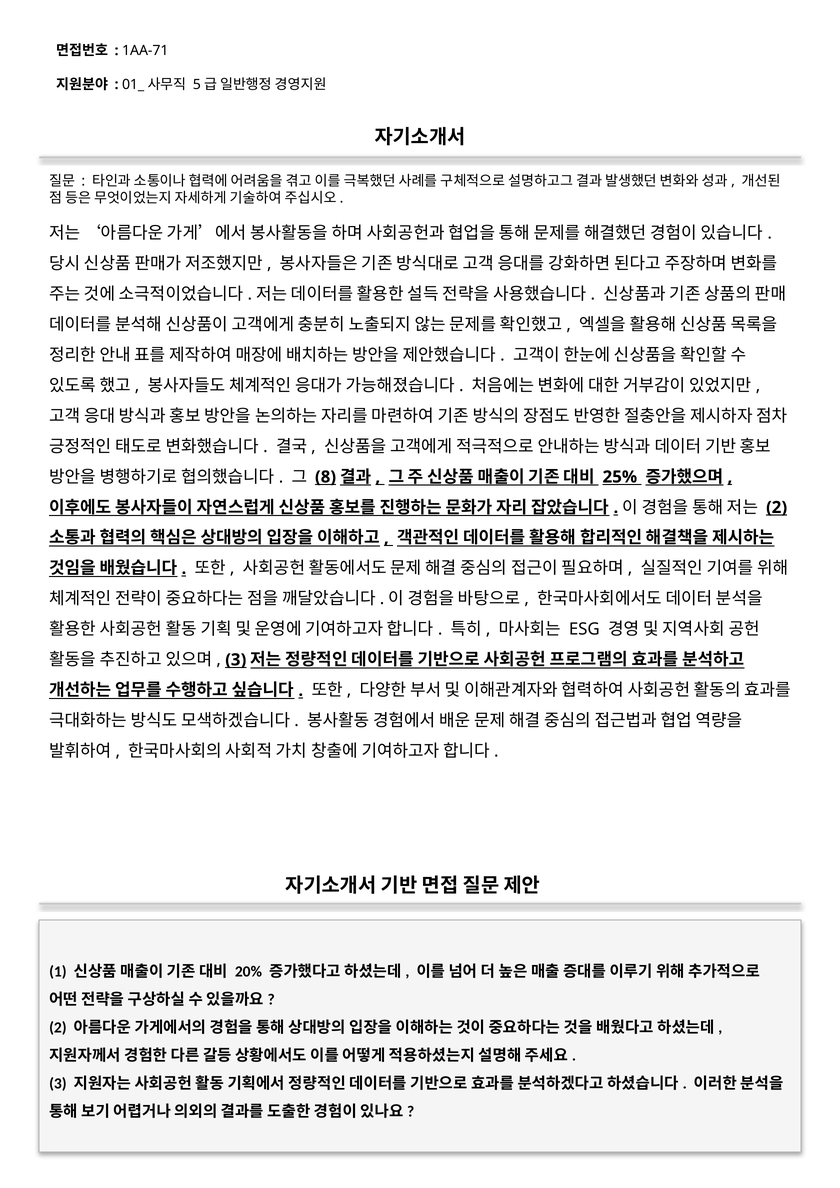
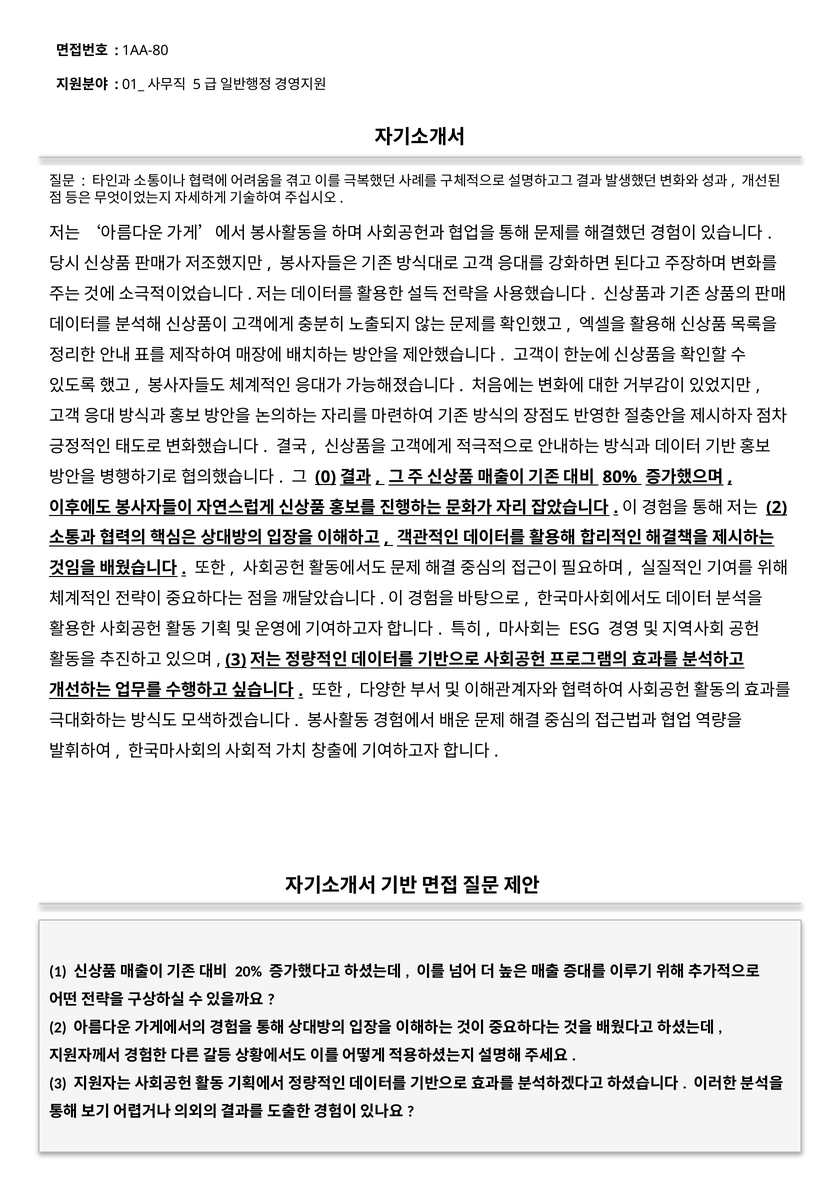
1AA-71: 1AA-71 -> 1AA-80
8: 8 -> 0
25%: 25% -> 80%
